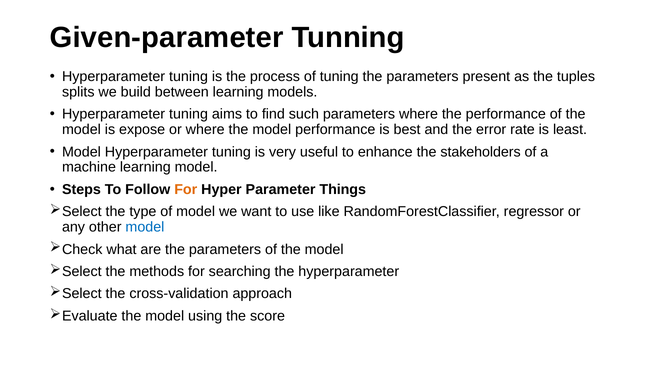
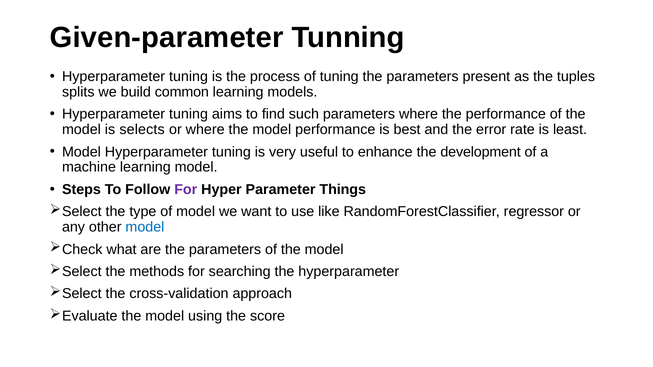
between: between -> common
expose: expose -> selects
stakeholders: stakeholders -> development
For at (186, 190) colour: orange -> purple
